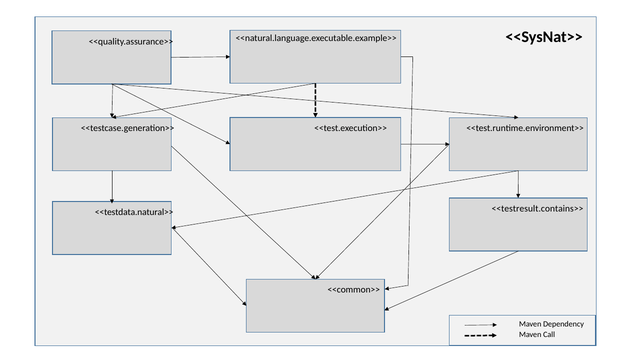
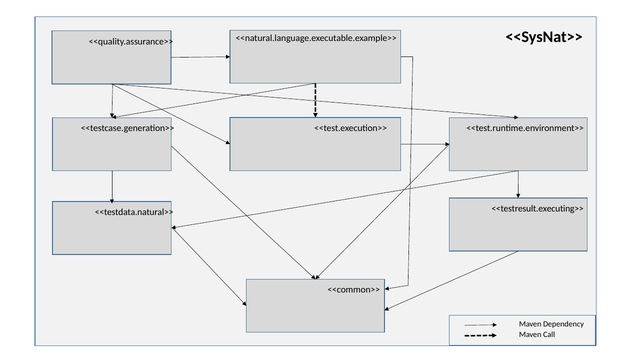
<<testresult.contains>>: <<testresult.contains>> -> <<testresult.executing>>
